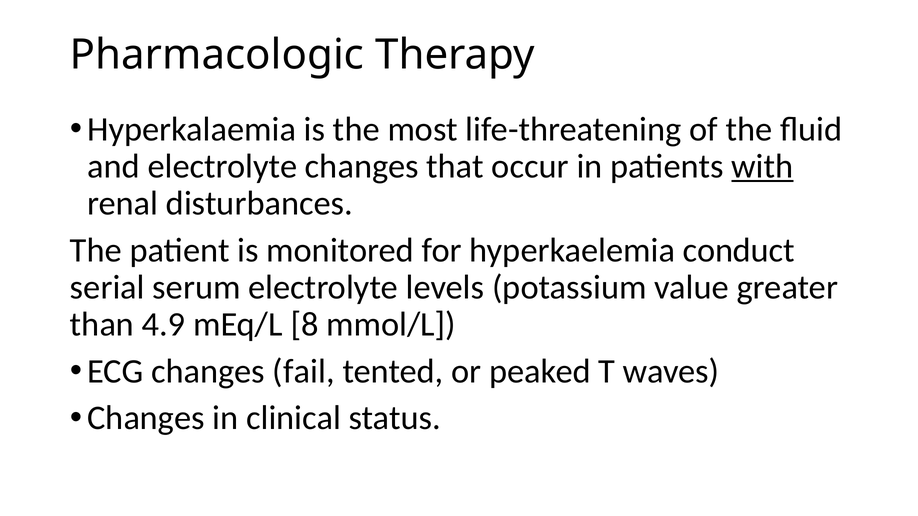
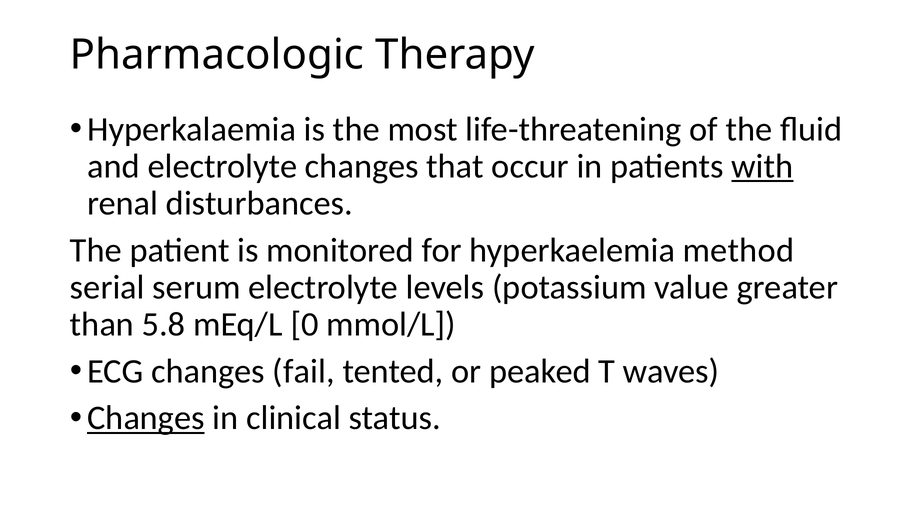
conduct: conduct -> method
4.9: 4.9 -> 5.8
8: 8 -> 0
Changes at (146, 418) underline: none -> present
